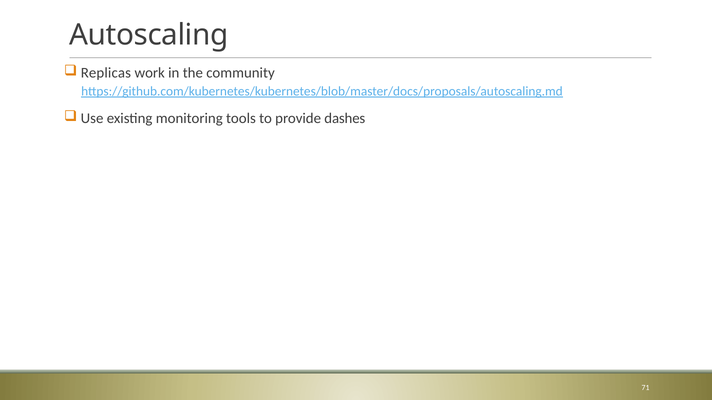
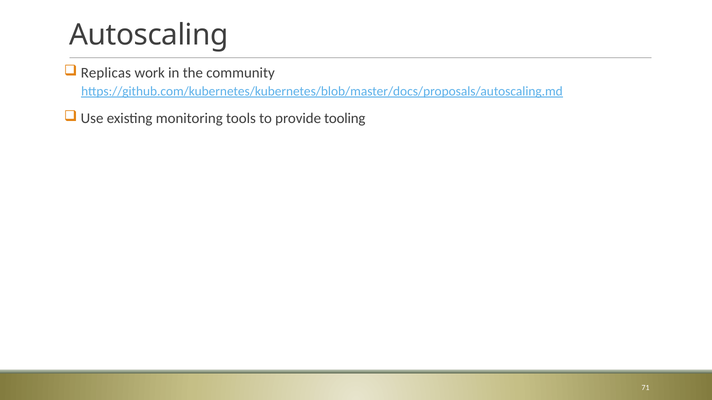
dashes: dashes -> tooling
